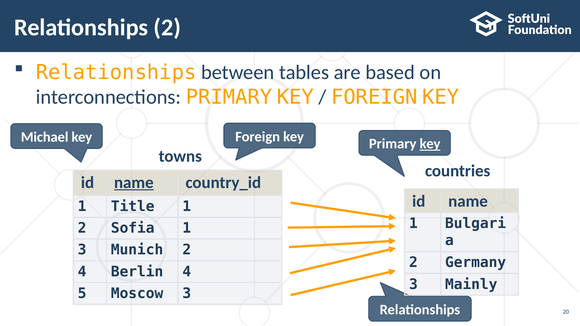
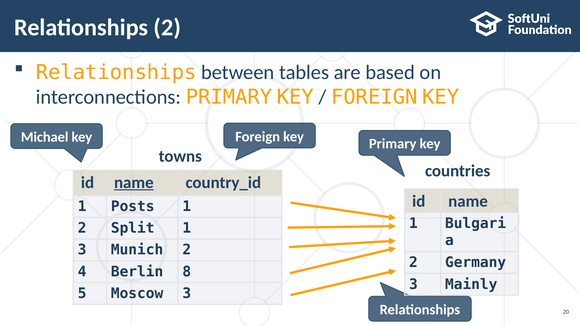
key at (430, 144) underline: present -> none
Title: Title -> Posts
Sofia: Sofia -> Split
Berlin 4: 4 -> 8
